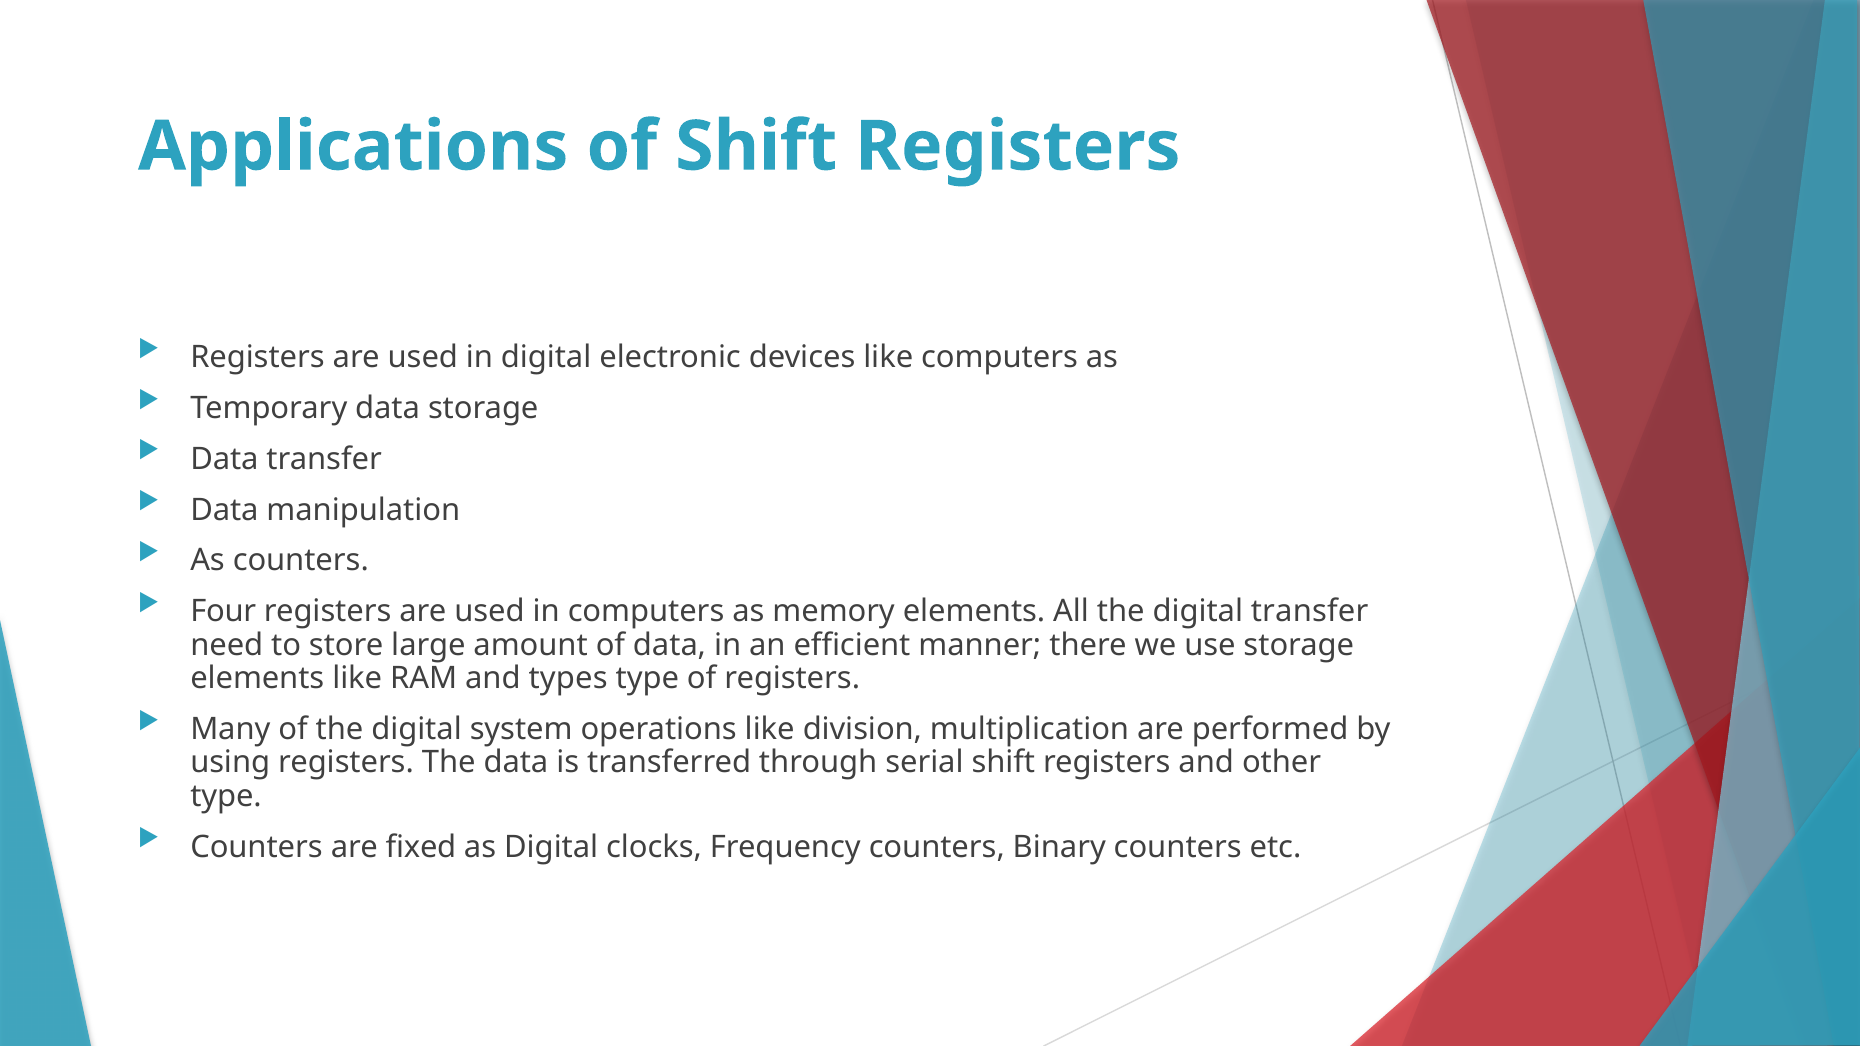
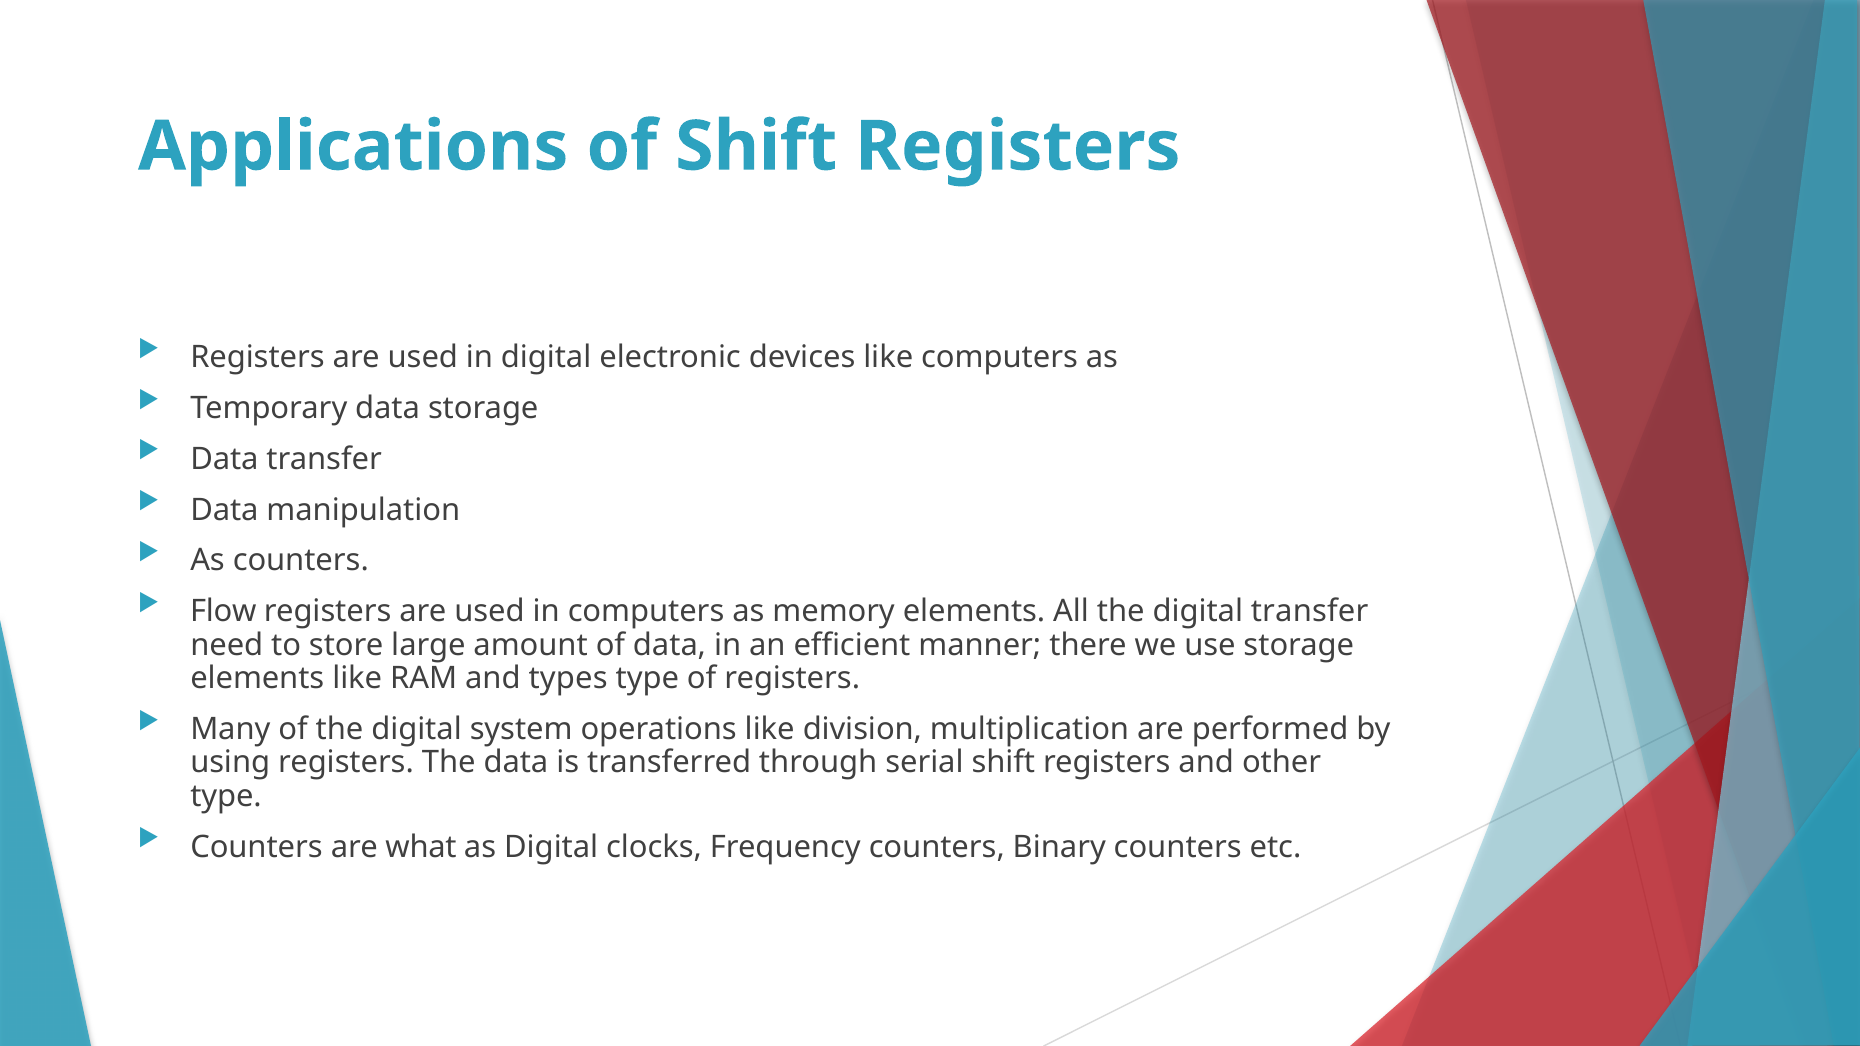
Four: Four -> Flow
fixed: fixed -> what
